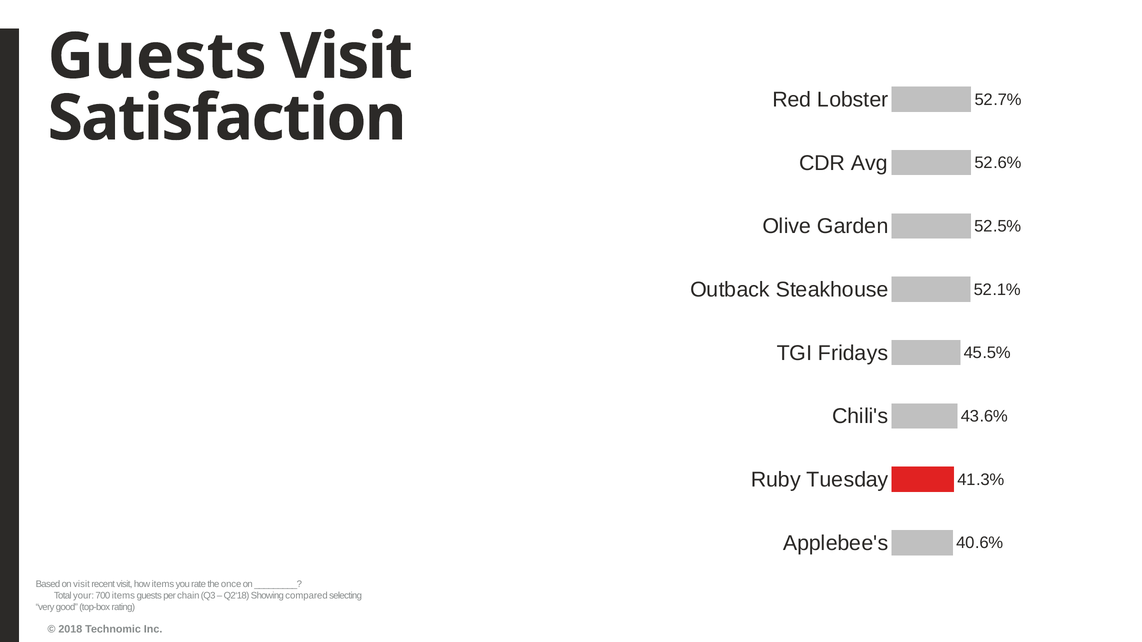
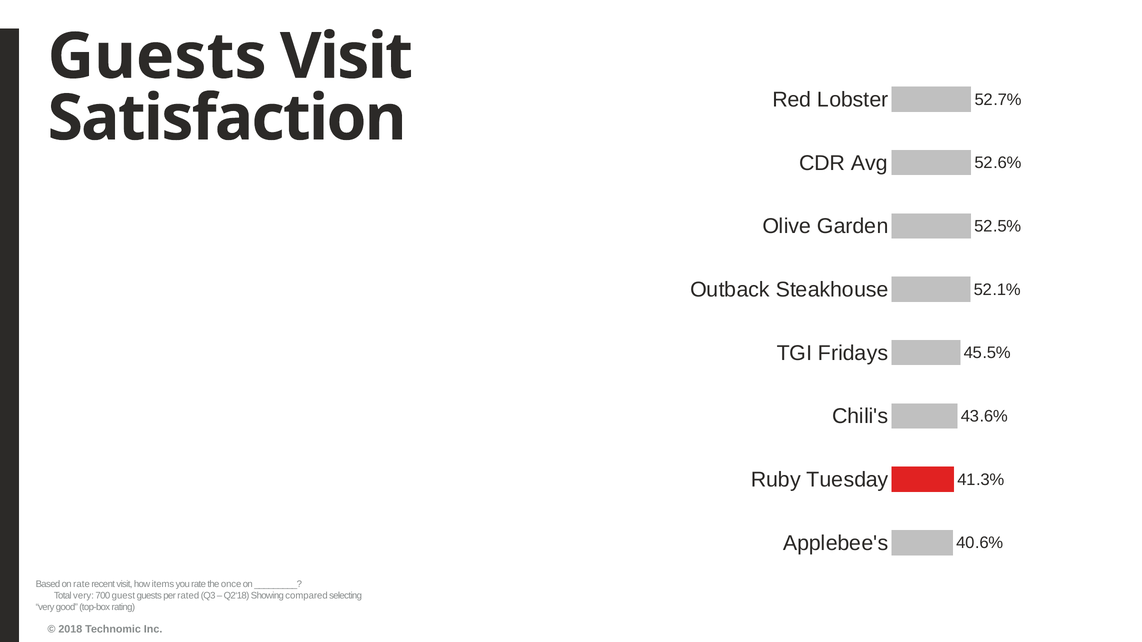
on visit: visit -> rate
Total your: your -> very
700 items: items -> guest
chain: chain -> rated
